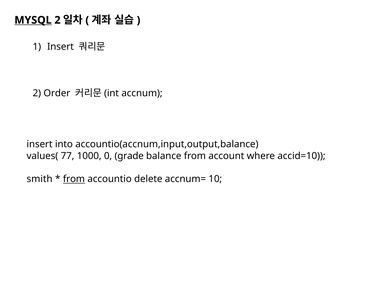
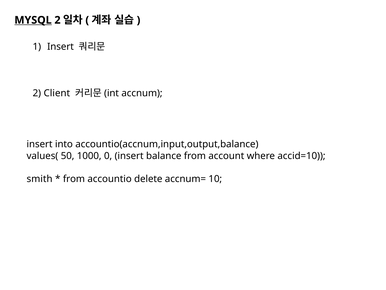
Order: Order -> Client
77: 77 -> 50
0 grade: grade -> insert
from at (74, 179) underline: present -> none
